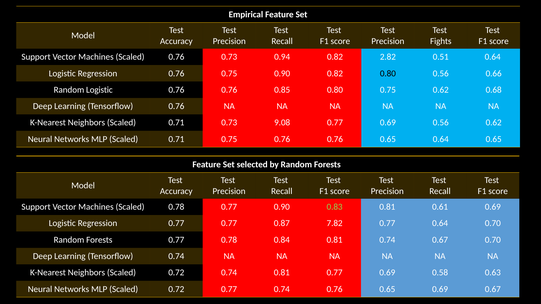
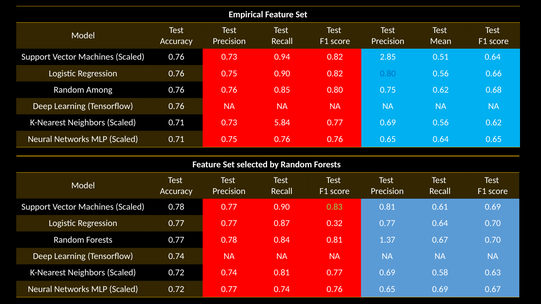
Fights: Fights -> Mean
2.82: 2.82 -> 2.85
0.80 at (388, 73) colour: black -> blue
Random Logistic: Logistic -> Among
9.08: 9.08 -> 5.84
7.82: 7.82 -> 0.32
0.81 0.74: 0.74 -> 1.37
